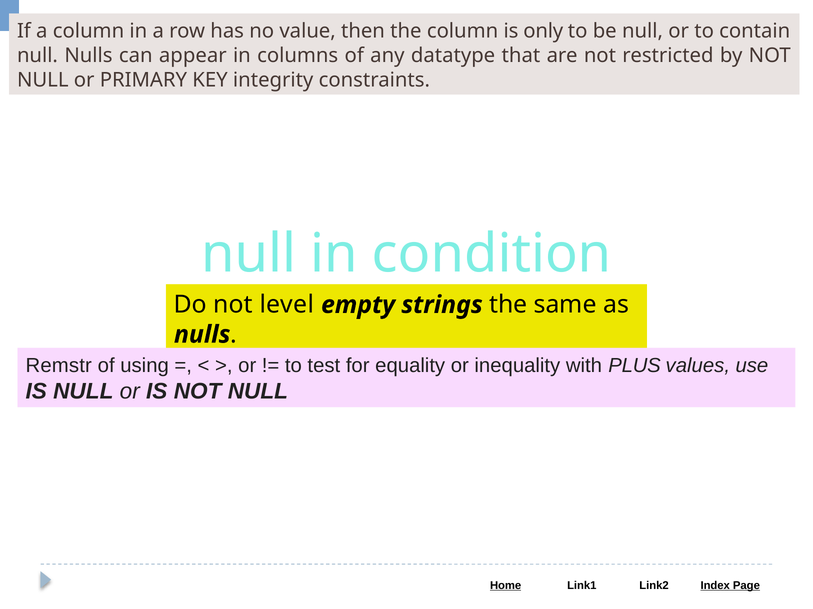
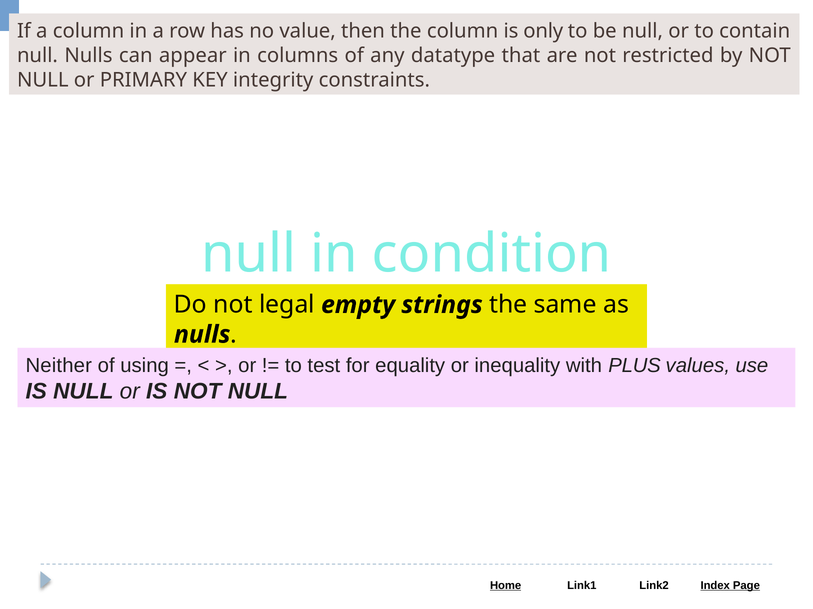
level: level -> legal
Remstr: Remstr -> Neither
